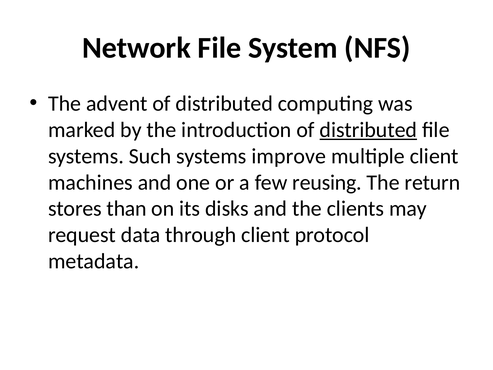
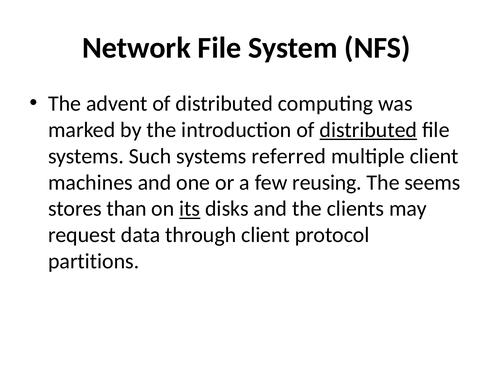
improve: improve -> referred
return: return -> seems
its underline: none -> present
metadata: metadata -> partitions
